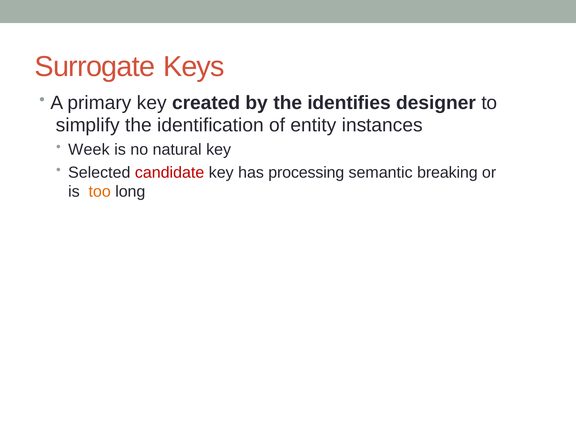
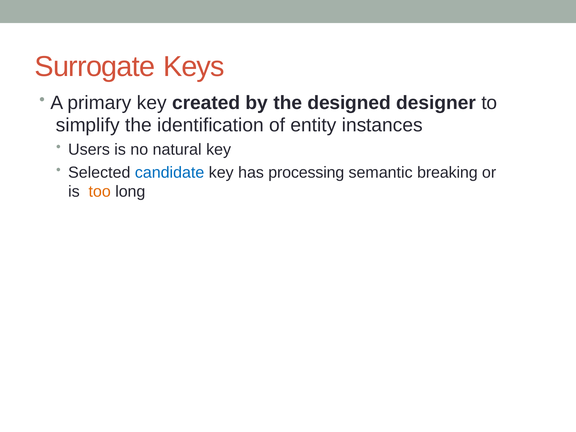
identifies: identifies -> designed
Week: Week -> Users
candidate colour: red -> blue
